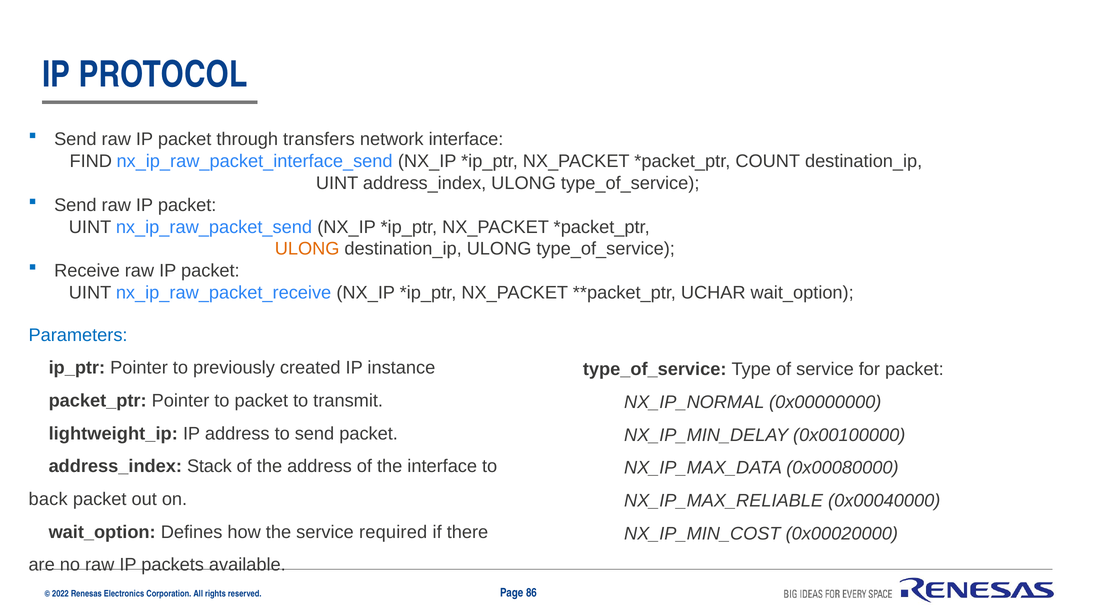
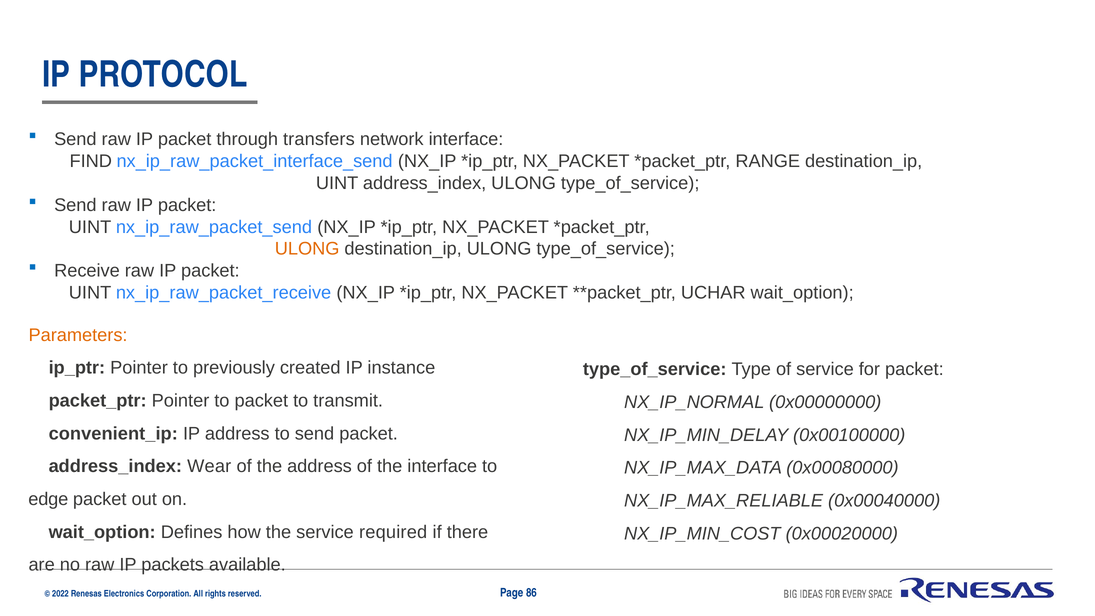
COUNT: COUNT -> RANGE
Parameters colour: blue -> orange
lightweight_ip: lightweight_ip -> convenient_ip
Stack: Stack -> Wear
back: back -> edge
